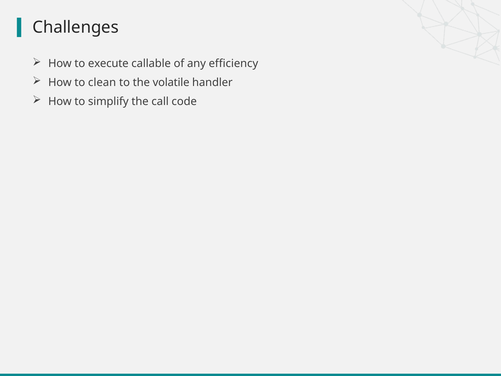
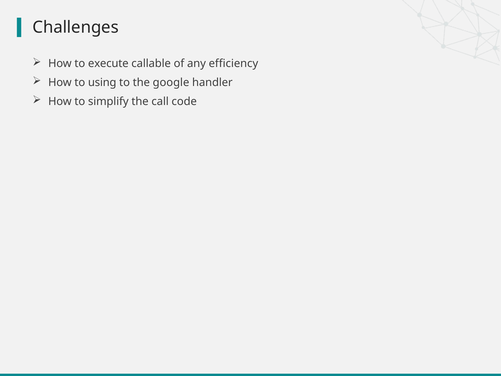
clean: clean -> using
volatile: volatile -> google
